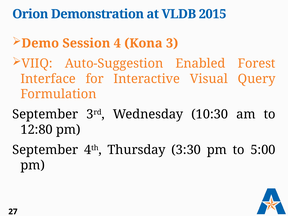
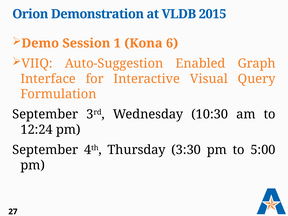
4: 4 -> 1
3: 3 -> 6
Forest: Forest -> Graph
12:80: 12:80 -> 12:24
